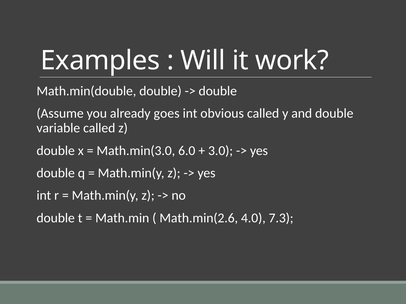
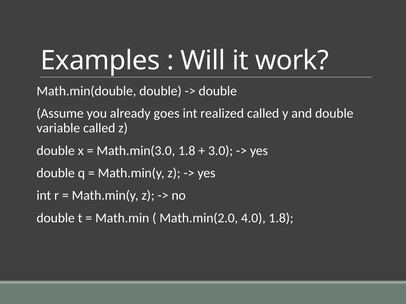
obvious: obvious -> realized
Math.min(3.0 6.0: 6.0 -> 1.8
Math.min(2.6: Math.min(2.6 -> Math.min(2.0
4.0 7.3: 7.3 -> 1.8
